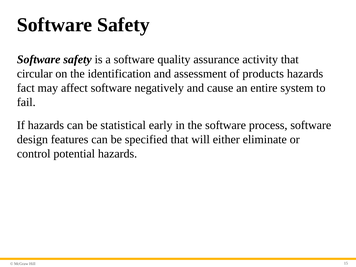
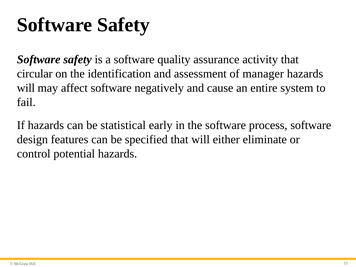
products: products -> manager
fact at (26, 88): fact -> will
